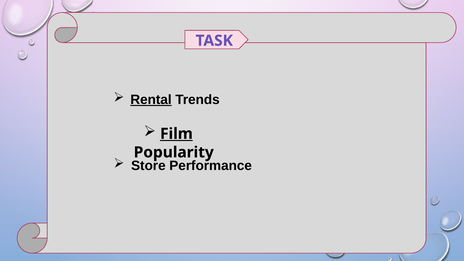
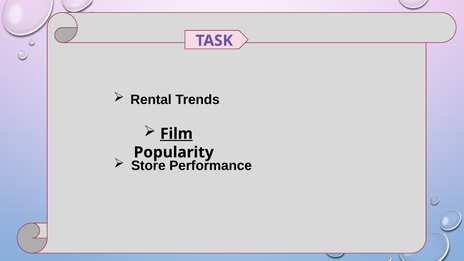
Rental underline: present -> none
